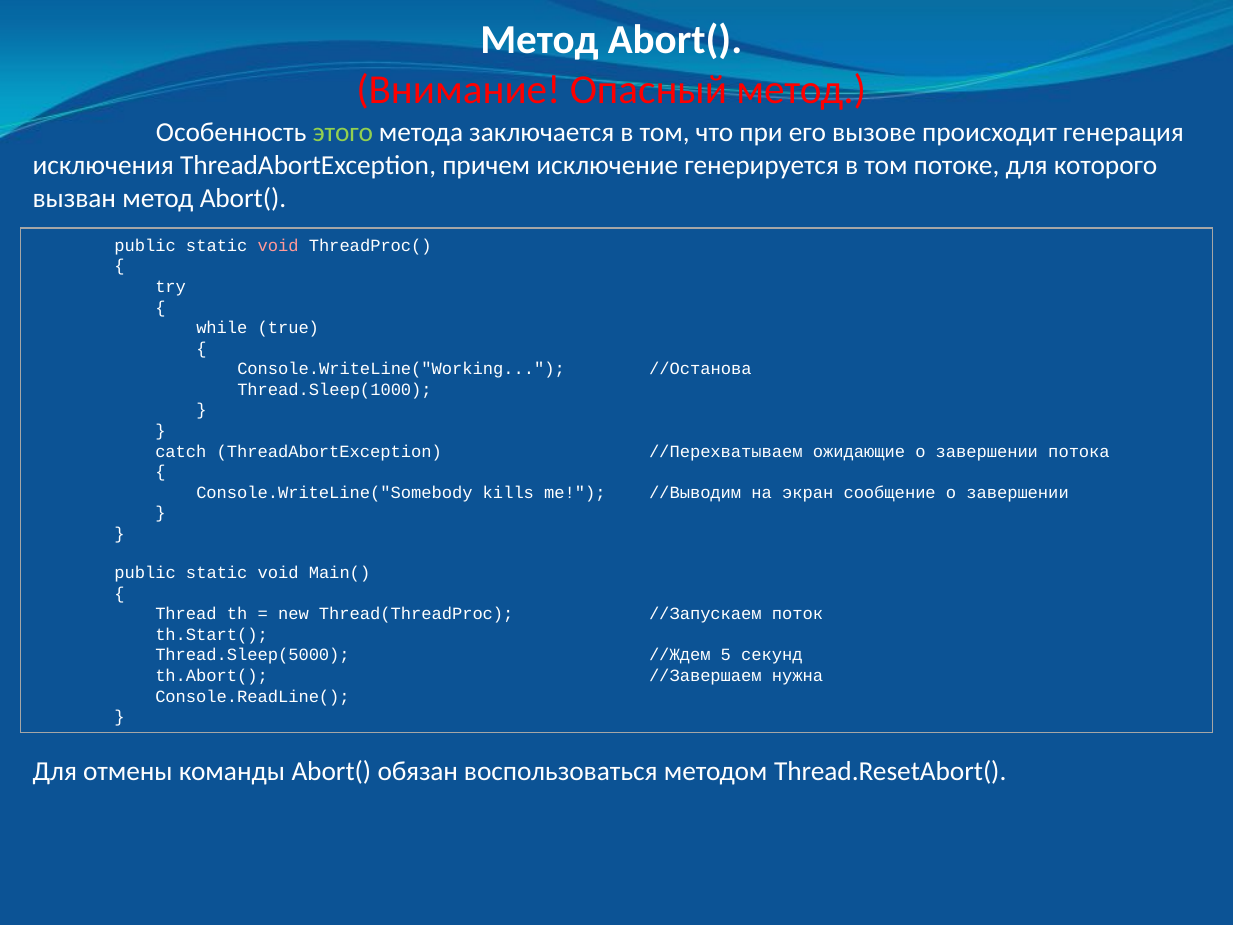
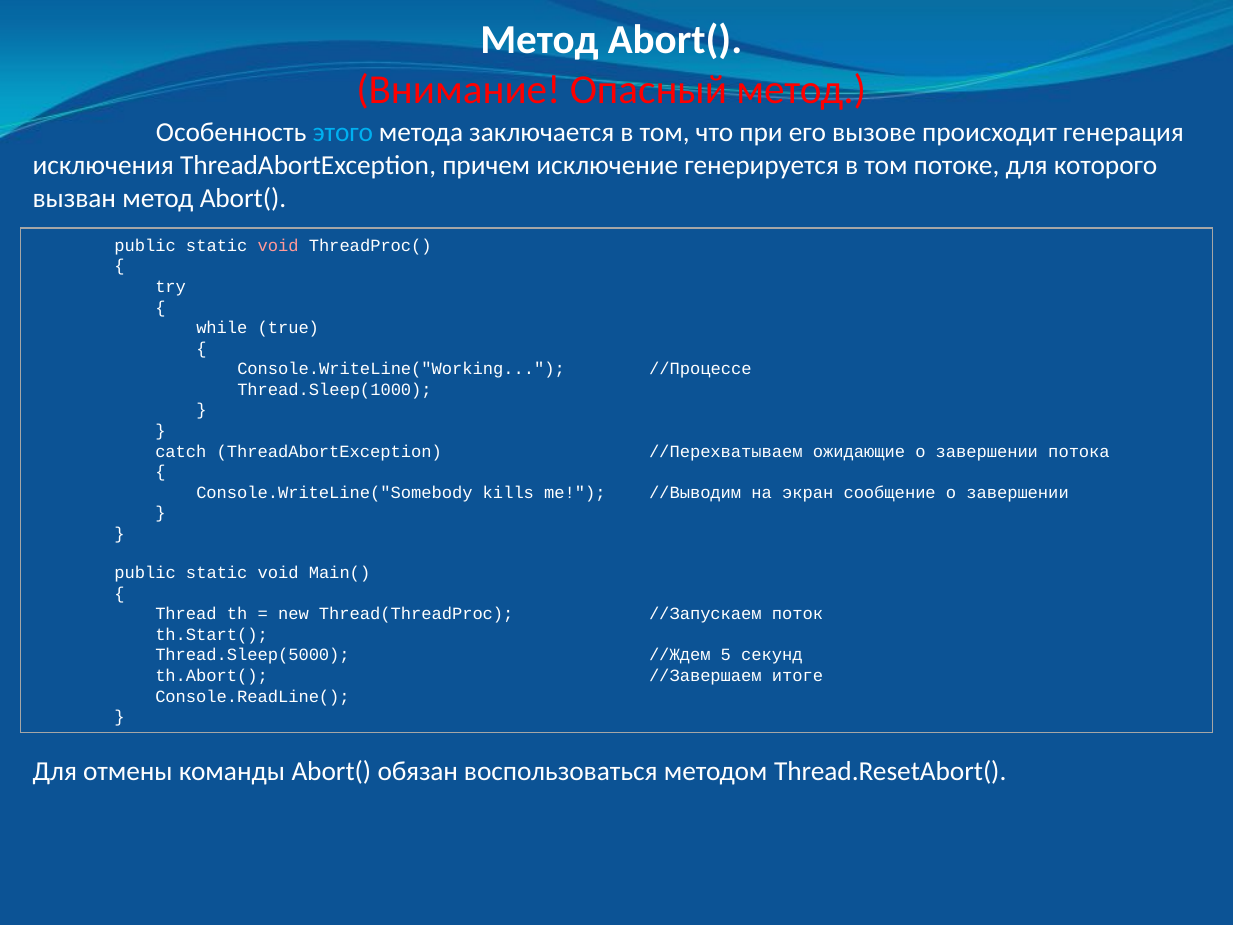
этого colour: light green -> light blue
//Останова: //Останова -> //Процессе
нужна: нужна -> итоге
